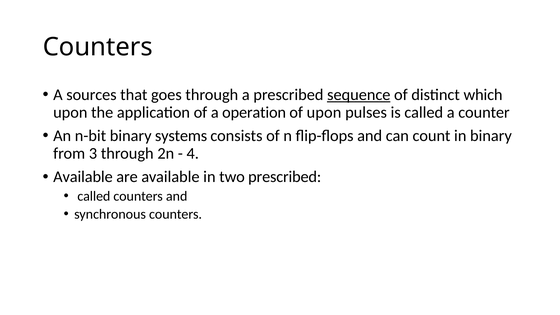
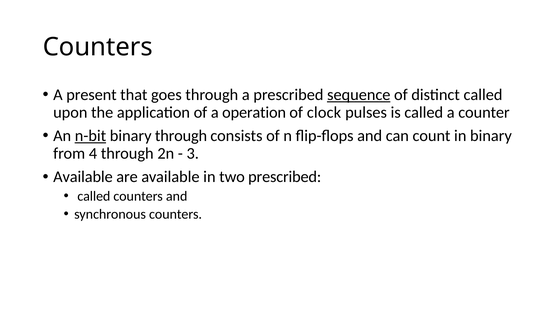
sources: sources -> present
distinct which: which -> called
of upon: upon -> clock
n-bit underline: none -> present
binary systems: systems -> through
3: 3 -> 4
4: 4 -> 3
